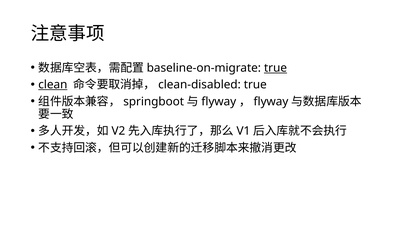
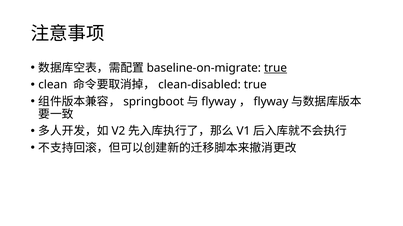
clean underline: present -> none
